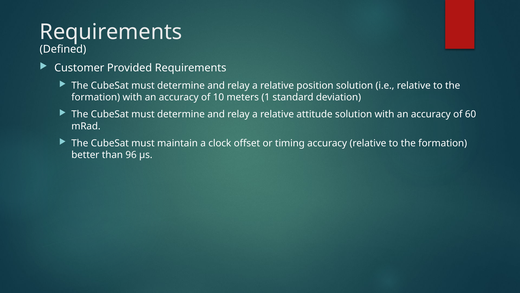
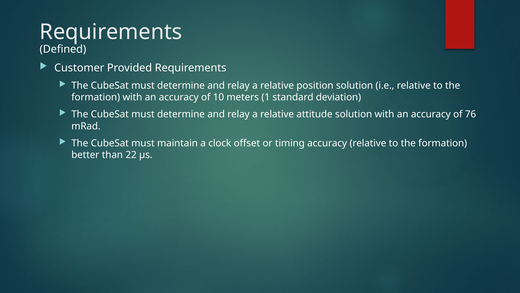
60: 60 -> 76
96: 96 -> 22
